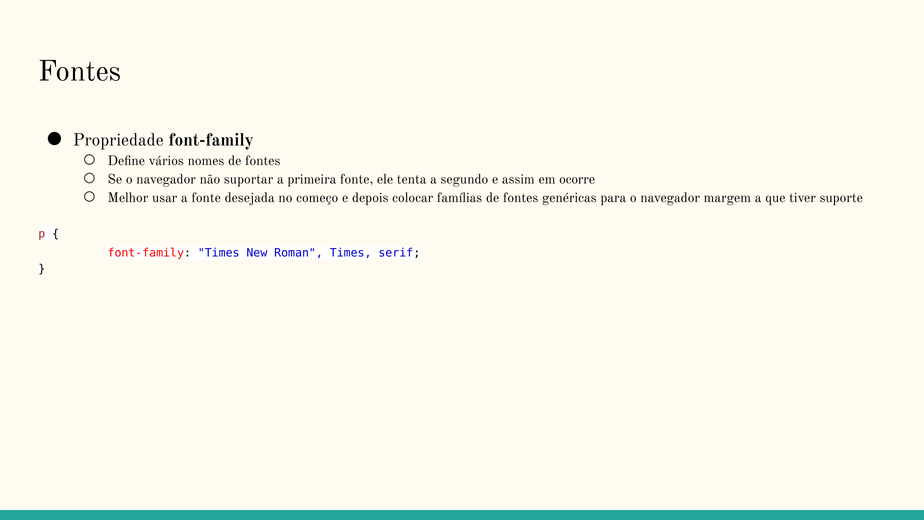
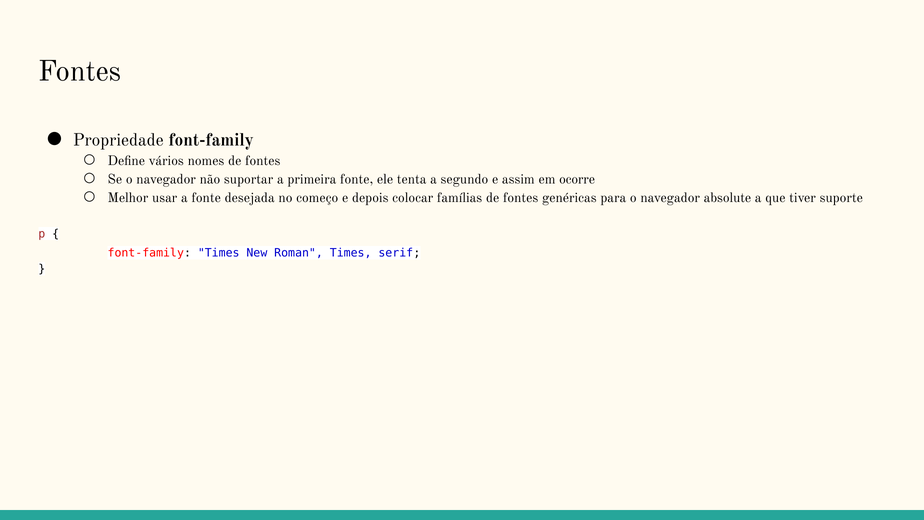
margem: margem -> absolute
